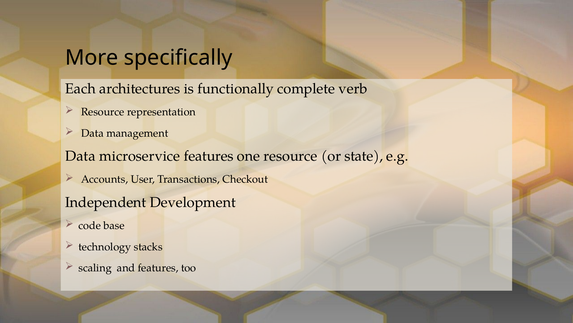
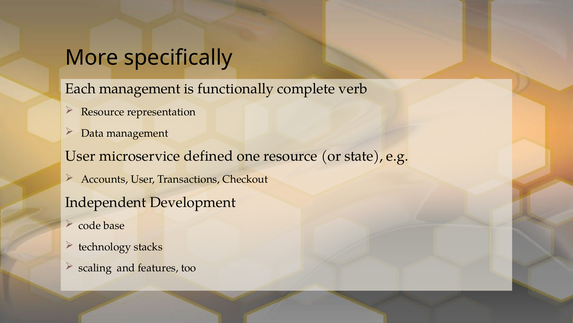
Each architectures: architectures -> management
Data at (80, 156): Data -> User
microservice features: features -> defined
